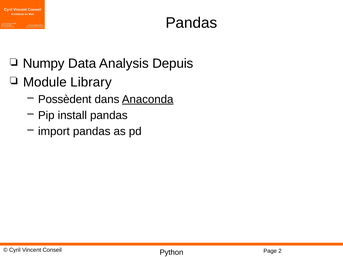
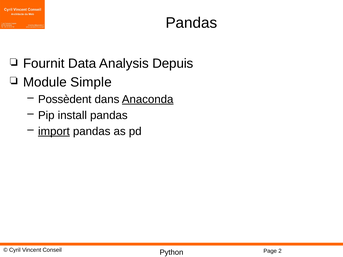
Numpy: Numpy -> Fournit
Library: Library -> Simple
import underline: none -> present
